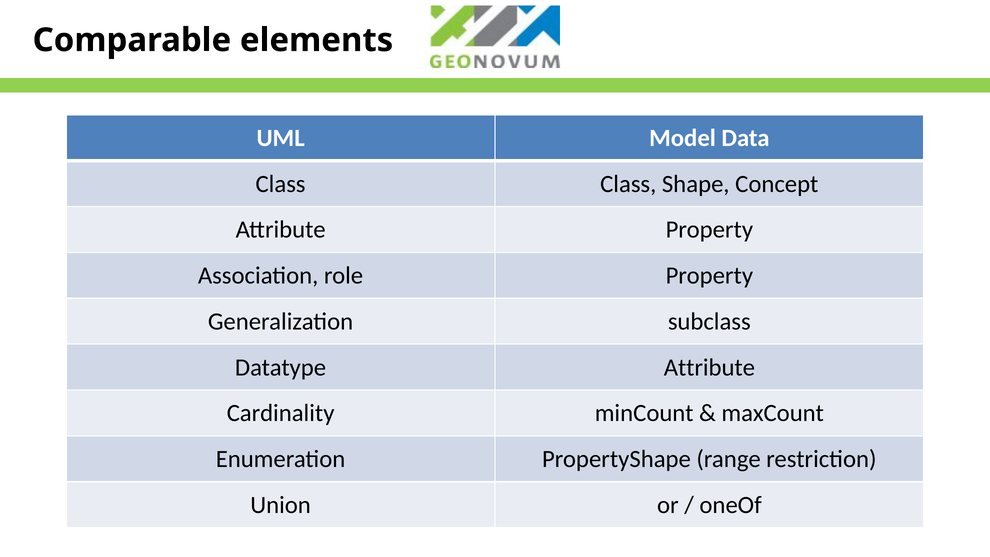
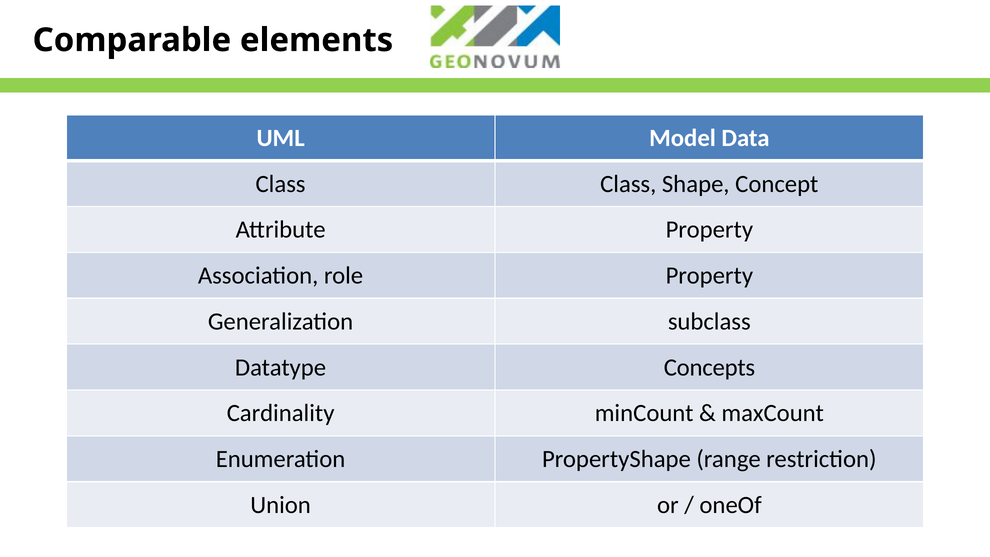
Datatype Attribute: Attribute -> Concepts
